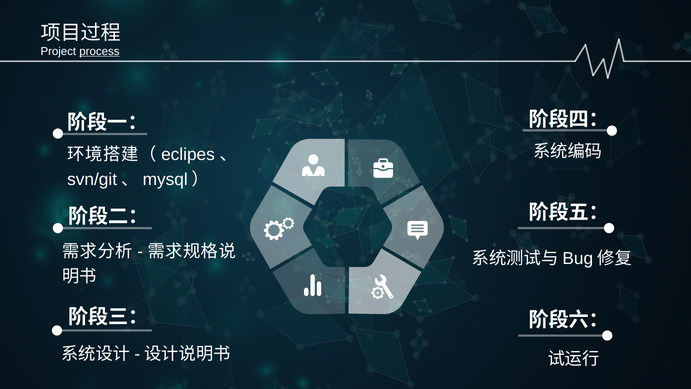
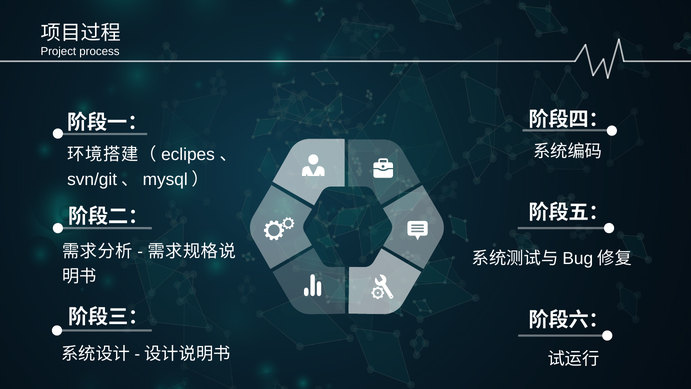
process underline: present -> none
